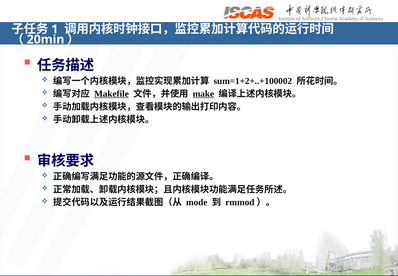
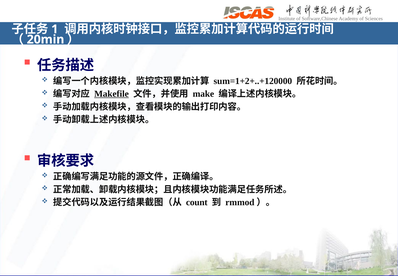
sum=1+2+..+100002: sum=1+2+..+100002 -> sum=1+2+..+120000
make underline: present -> none
mode: mode -> count
